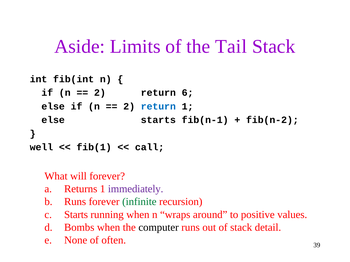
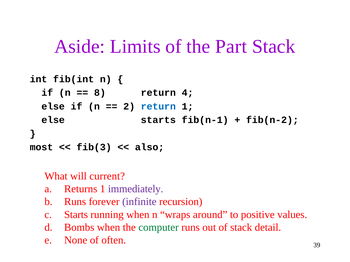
Tail: Tail -> Part
2 at (100, 93): 2 -> 8
6: 6 -> 4
well: well -> most
fib(1: fib(1 -> fib(3
call: call -> also
will forever: forever -> current
infinite colour: green -> purple
computer colour: black -> green
